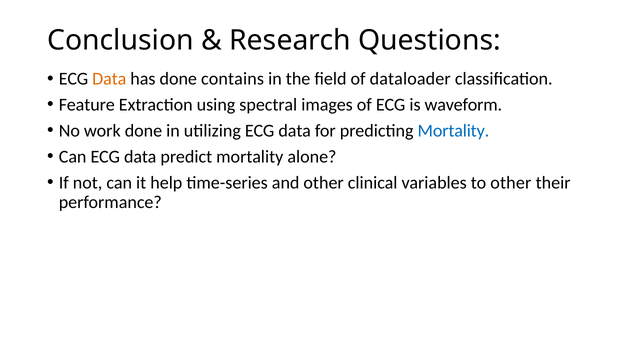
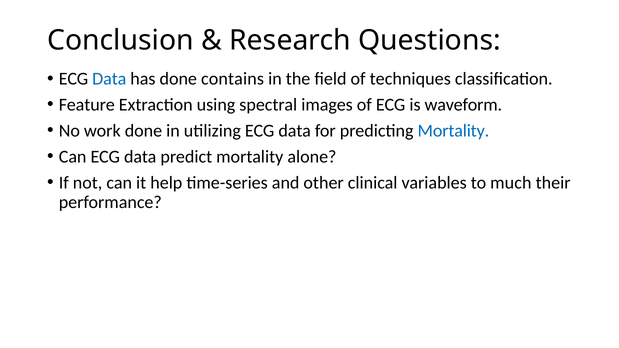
Data at (109, 79) colour: orange -> blue
dataloader: dataloader -> techniques
to other: other -> much
